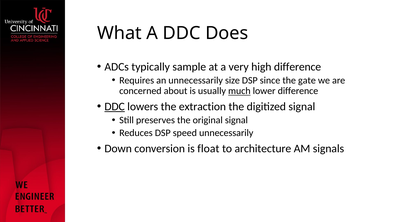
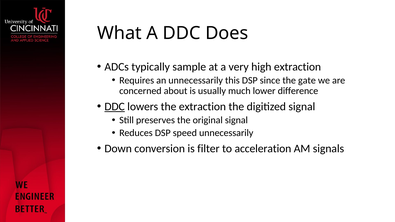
high difference: difference -> extraction
size: size -> this
much underline: present -> none
float: float -> filter
architecture: architecture -> acceleration
